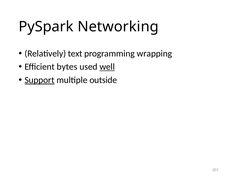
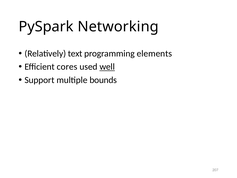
wrapping: wrapping -> elements
bytes: bytes -> cores
Support underline: present -> none
outside: outside -> bounds
